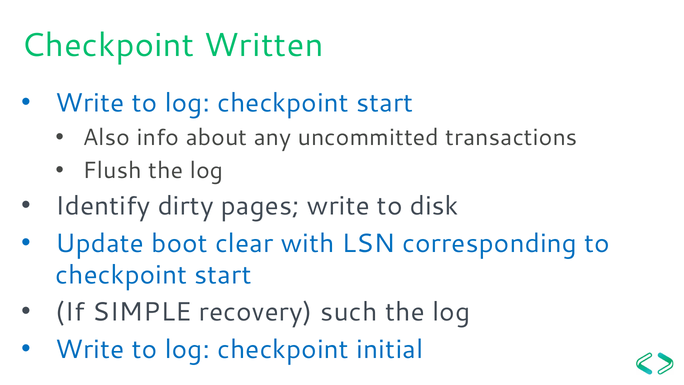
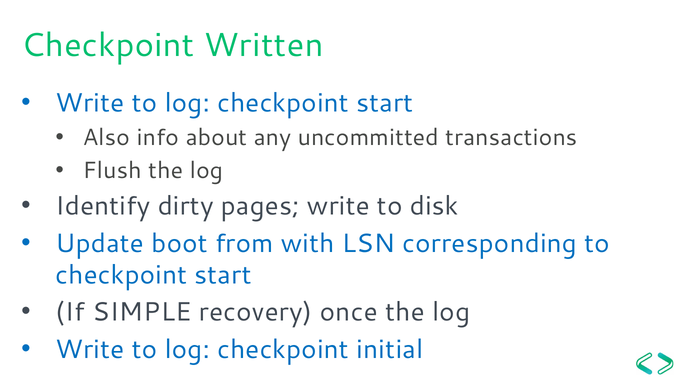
clear: clear -> from
such: such -> once
